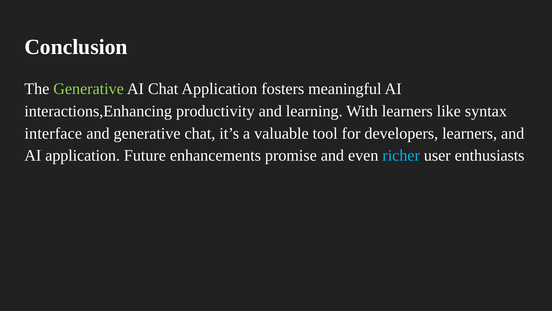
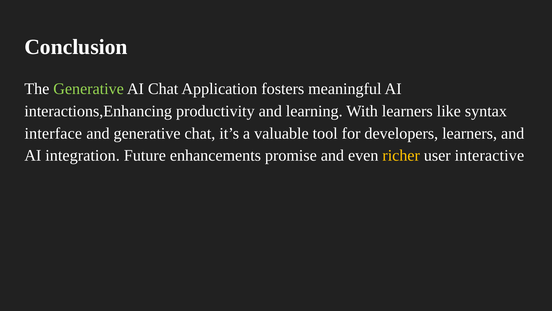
AI application: application -> integration
richer colour: light blue -> yellow
enthusiasts: enthusiasts -> interactive
